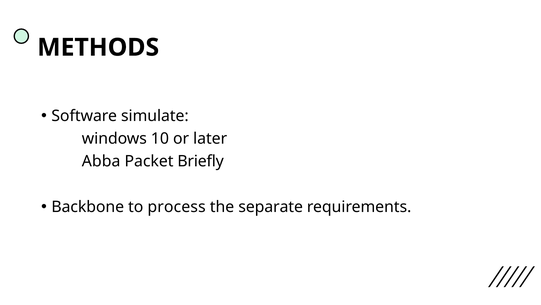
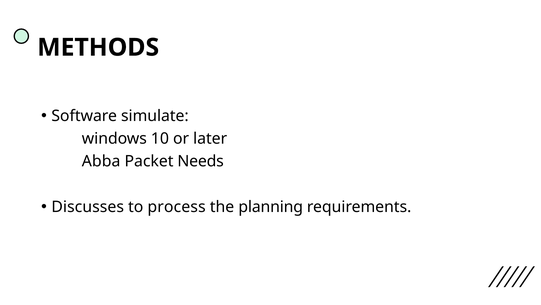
Briefly: Briefly -> Needs
Backbone: Backbone -> Discusses
separate: separate -> planning
